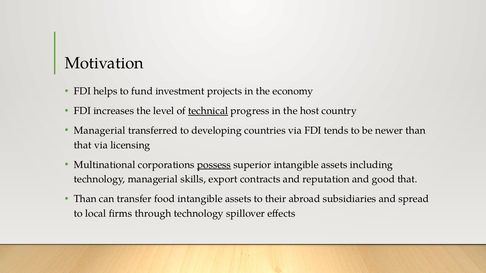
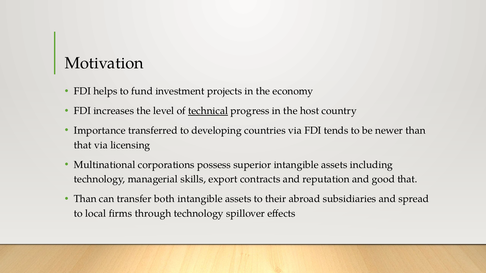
Managerial at (100, 131): Managerial -> Importance
possess underline: present -> none
food: food -> both
